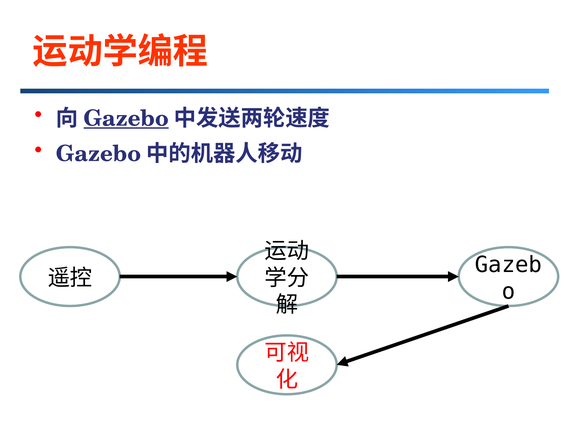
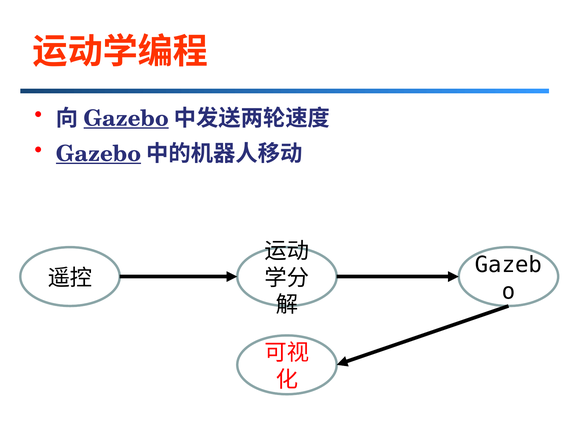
Gazebo at (98, 154) underline: none -> present
